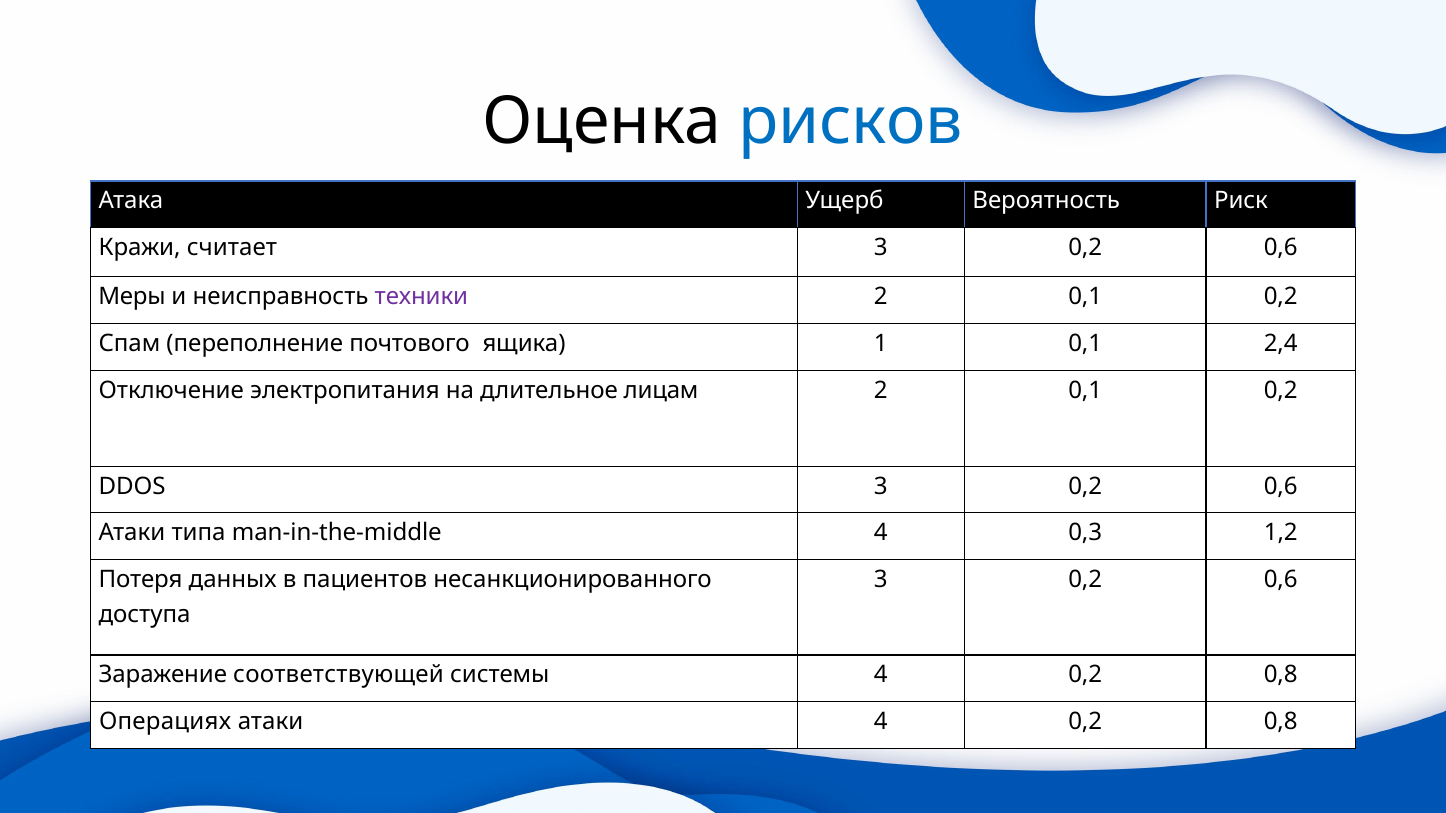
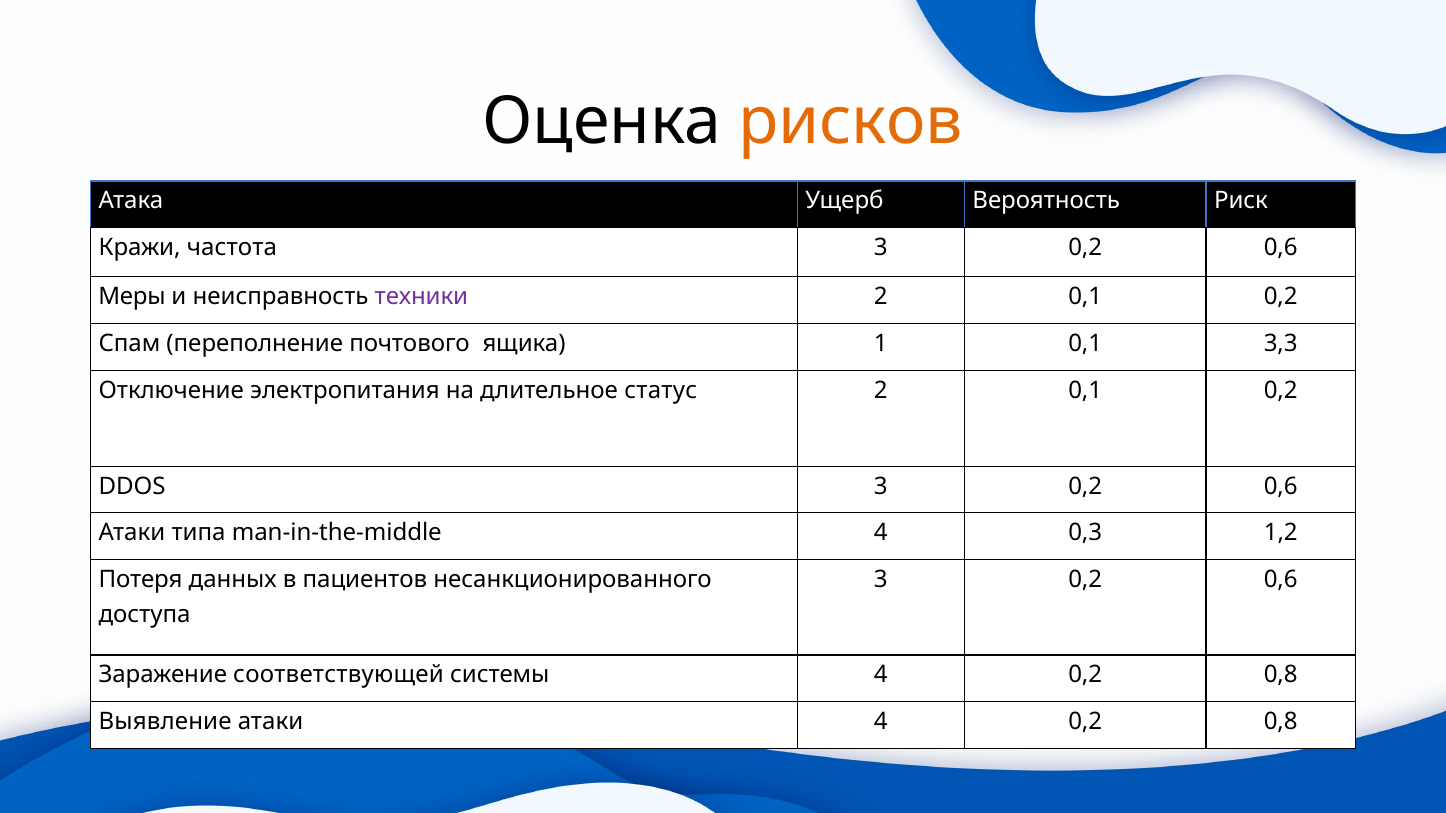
рисков colour: blue -> orange
считает: считает -> частота
2,4: 2,4 -> 3,3
лицам: лицам -> статус
Операциях: Операциях -> Выявление
